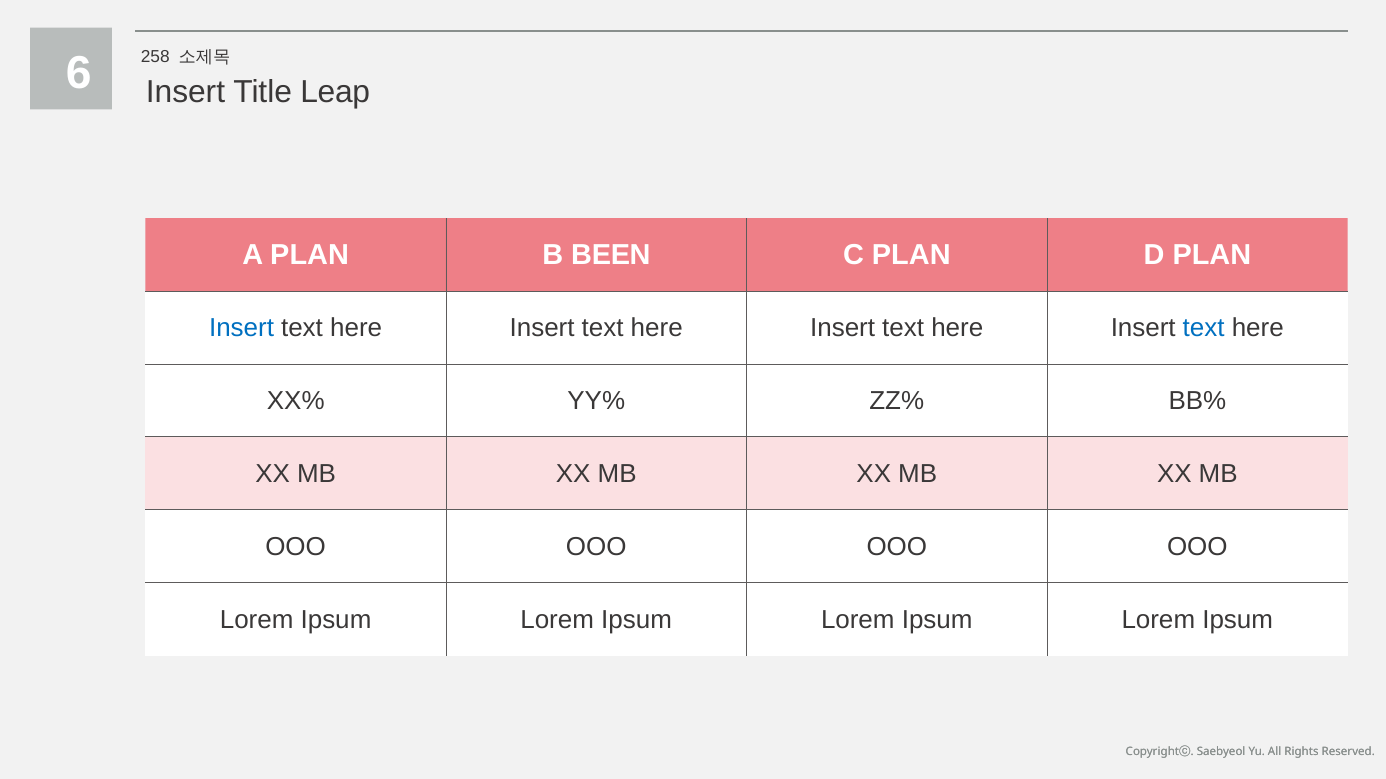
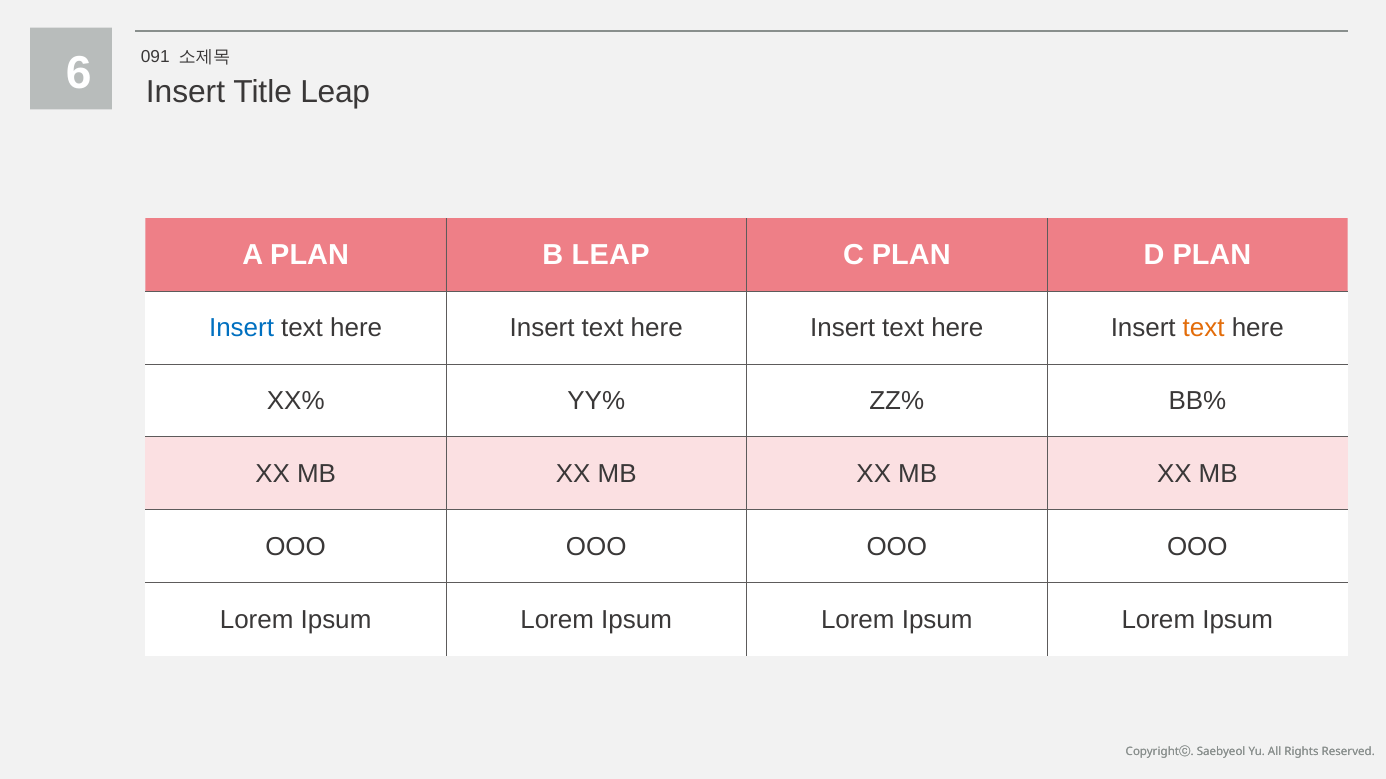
258: 258 -> 091
B BEEN: BEEN -> LEAP
text at (1204, 328) colour: blue -> orange
